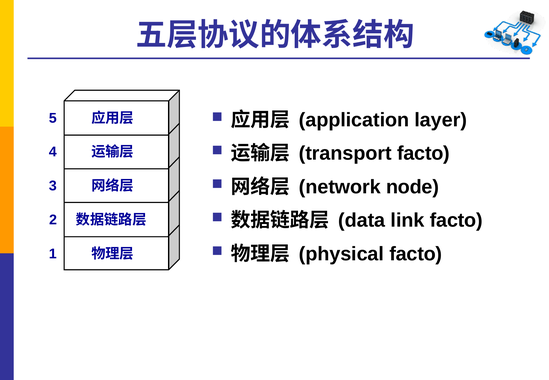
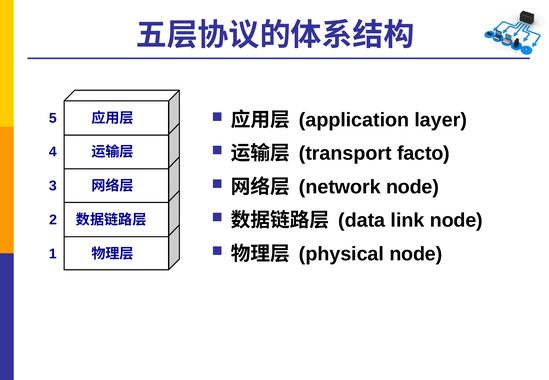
link facto: facto -> node
physical facto: facto -> node
